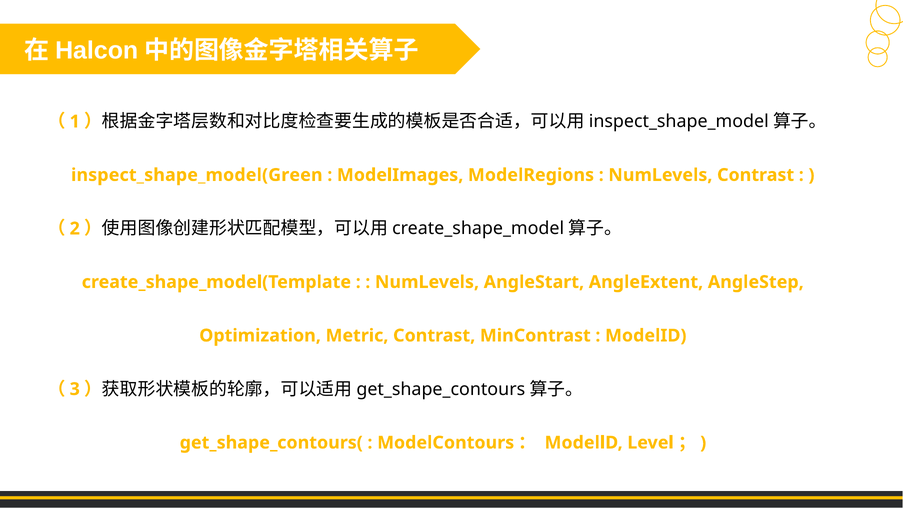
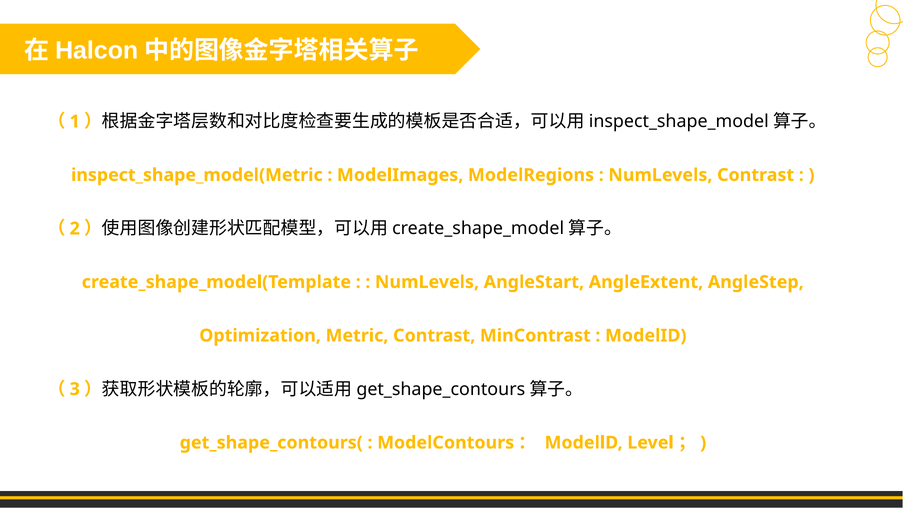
inspect_shape_model(Green: inspect_shape_model(Green -> inspect_shape_model(Metric
